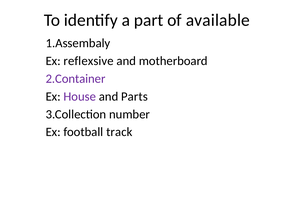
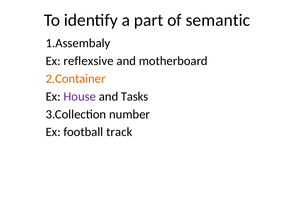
available: available -> semantic
2.Container colour: purple -> orange
Parts: Parts -> Tasks
